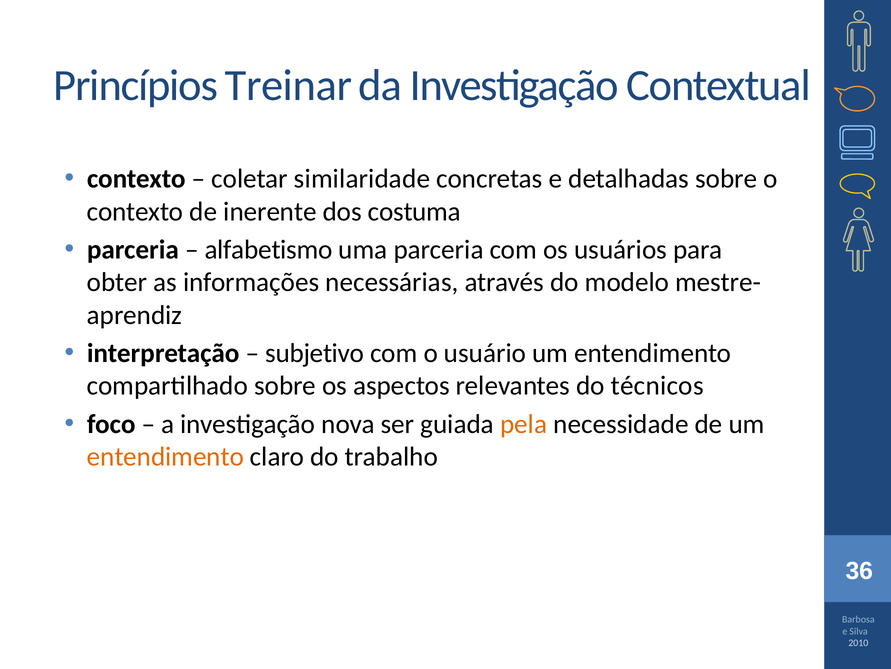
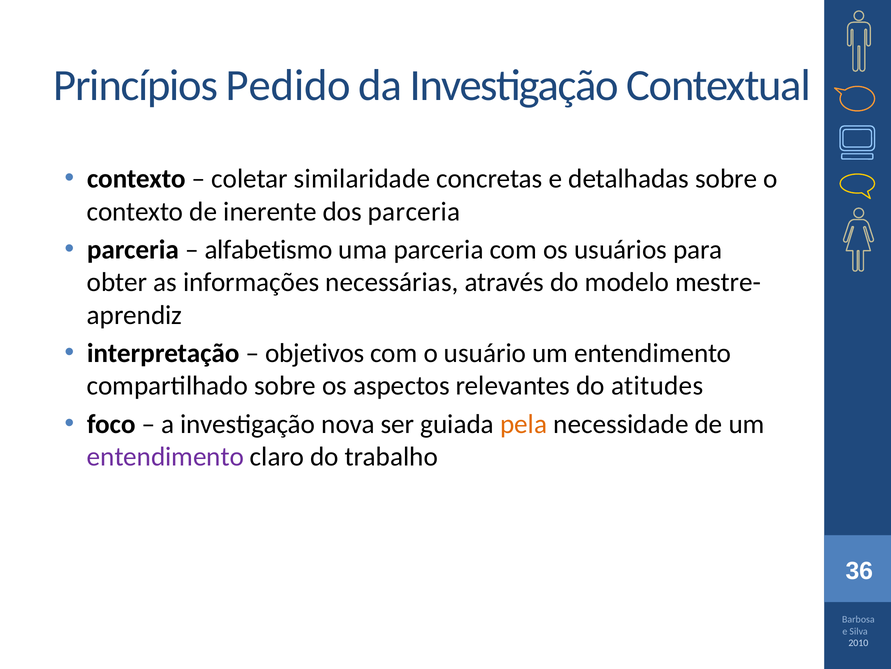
Treinar: Treinar -> Pedido
dos costuma: costuma -> parceria
subjetivo: subjetivo -> objetivos
técnicos: técnicos -> atitudes
entendimento at (165, 456) colour: orange -> purple
